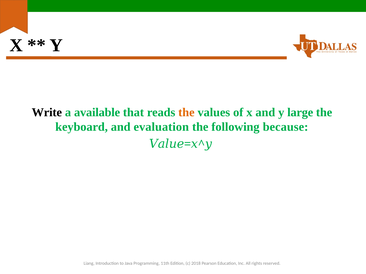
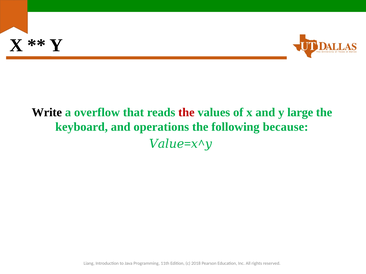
available: available -> overflow
the at (186, 112) colour: orange -> red
evaluation: evaluation -> operations
